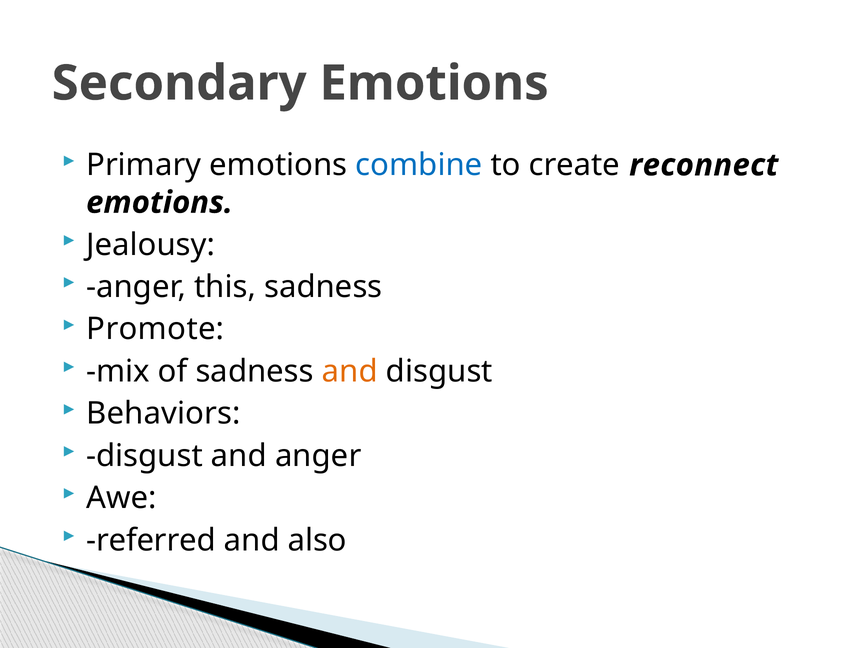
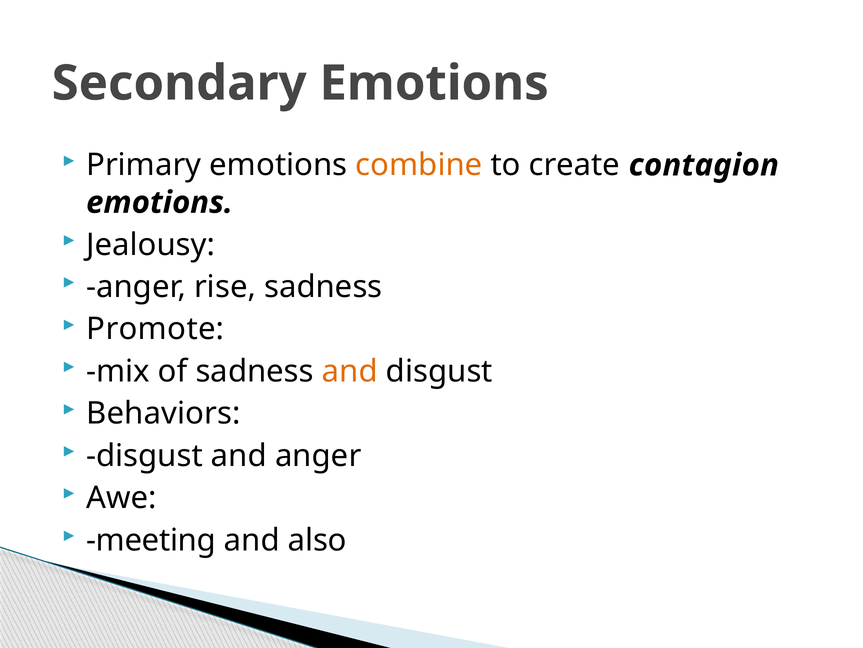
combine colour: blue -> orange
reconnect: reconnect -> contagion
this: this -> rise
referred: referred -> meeting
